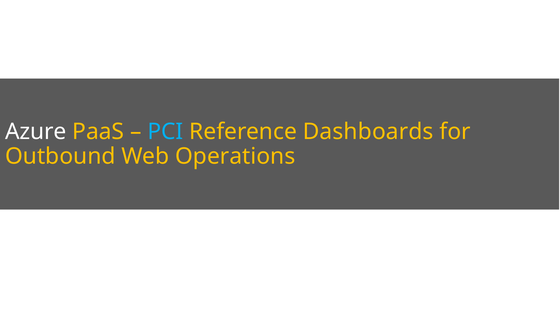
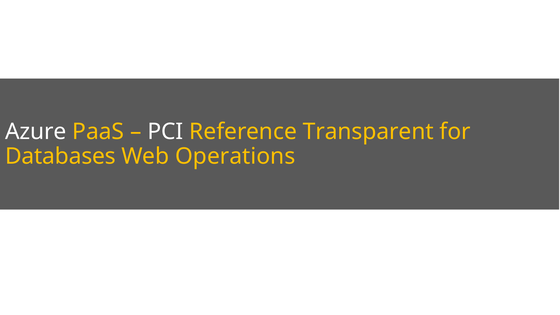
PCI colour: light blue -> white
Dashboards: Dashboards -> Transparent
Outbound: Outbound -> Databases
